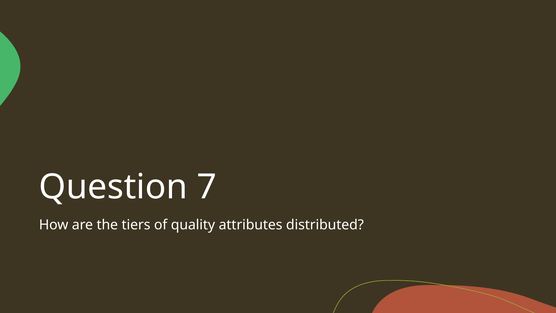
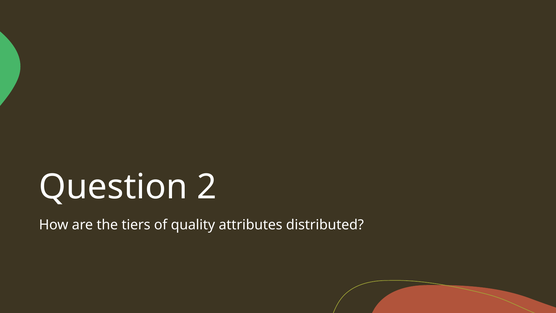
7: 7 -> 2
